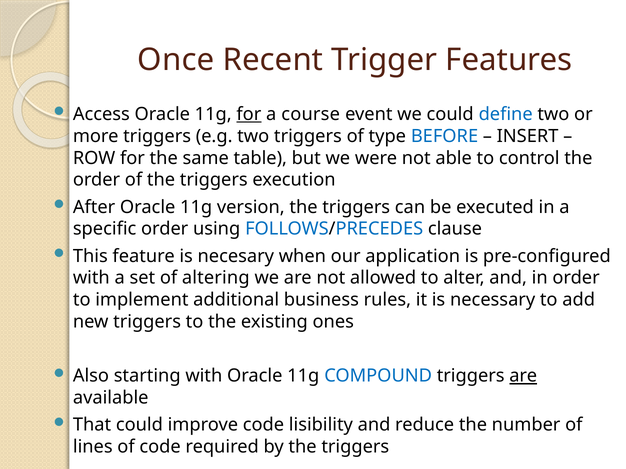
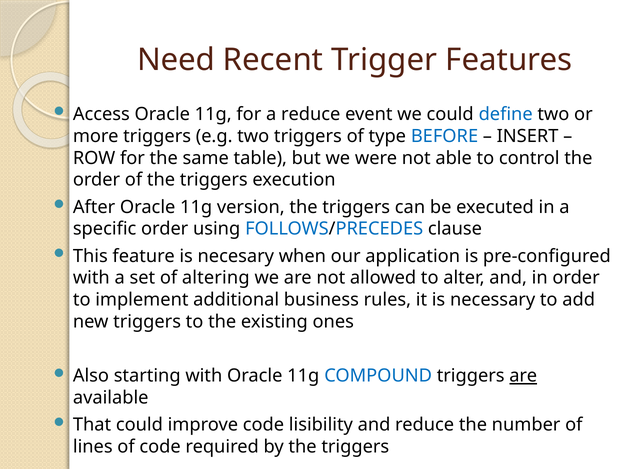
Once: Once -> Need
for at (249, 114) underline: present -> none
a course: course -> reduce
